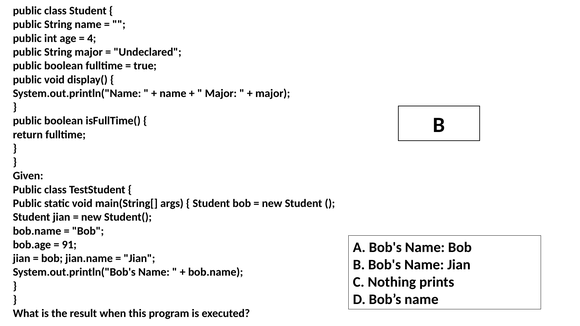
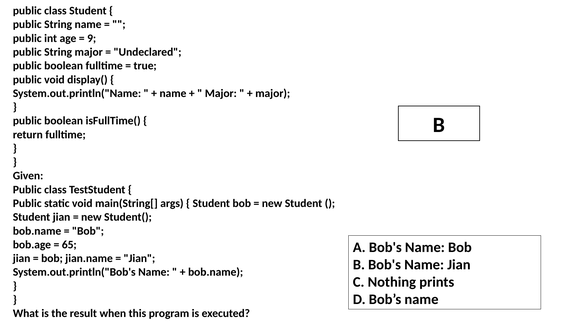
4: 4 -> 9
91: 91 -> 65
